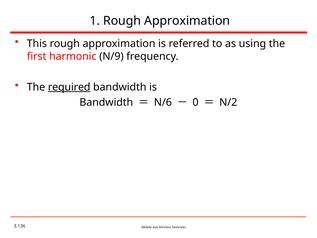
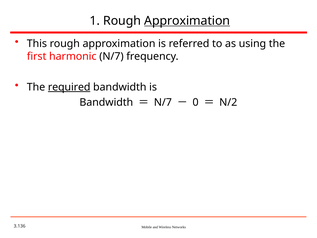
Approximation at (187, 21) underline: none -> present
harmonic N/9: N/9 -> N/7
N/6 at (163, 102): N/6 -> N/7
